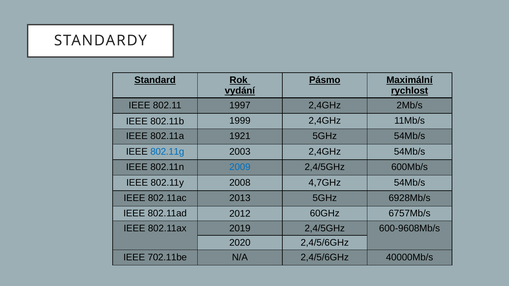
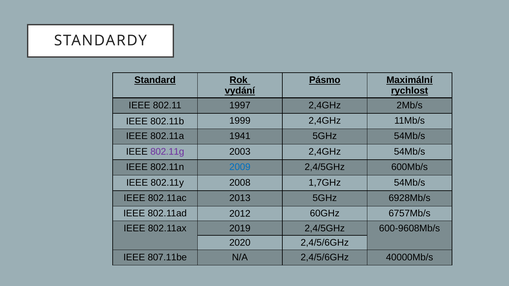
1921: 1921 -> 1941
802.11g colour: blue -> purple
4,7GHz: 4,7GHz -> 1,7GHz
702.11be: 702.11be -> 807.11be
